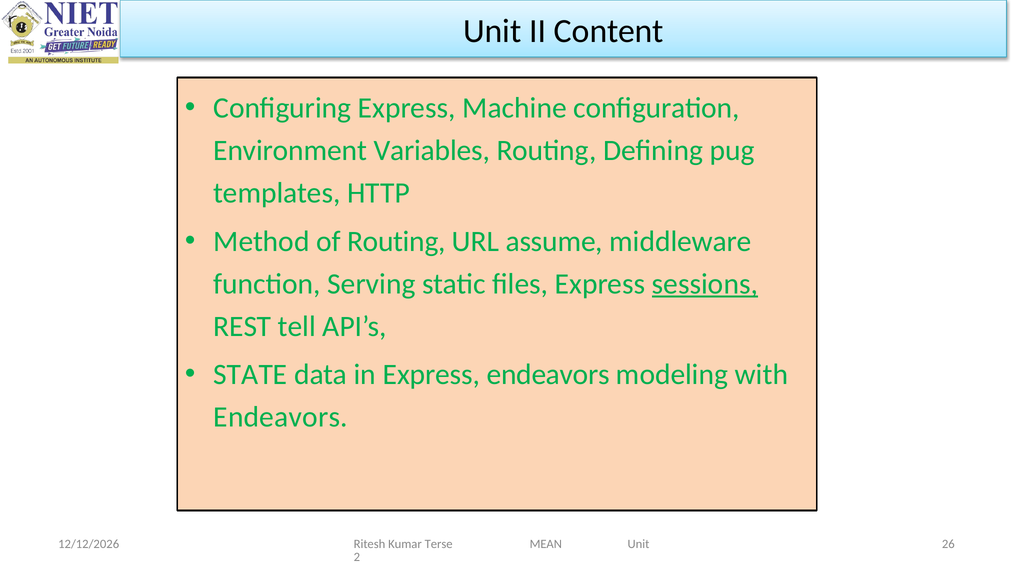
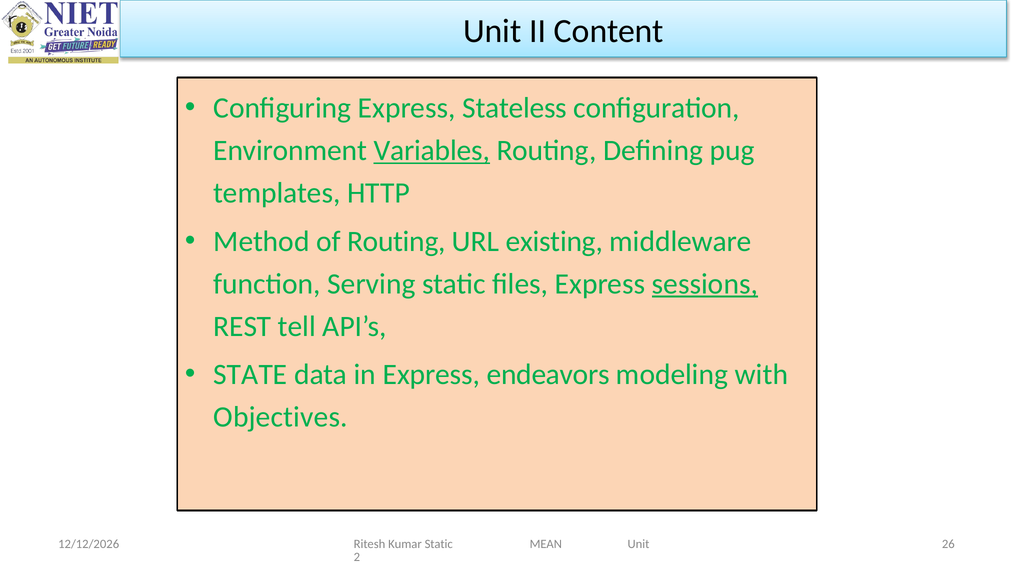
Machine: Machine -> Stateless
Variables underline: none -> present
assume: assume -> existing
Endeavors at (281, 417): Endeavors -> Objectives
Kumar Terse: Terse -> Static
